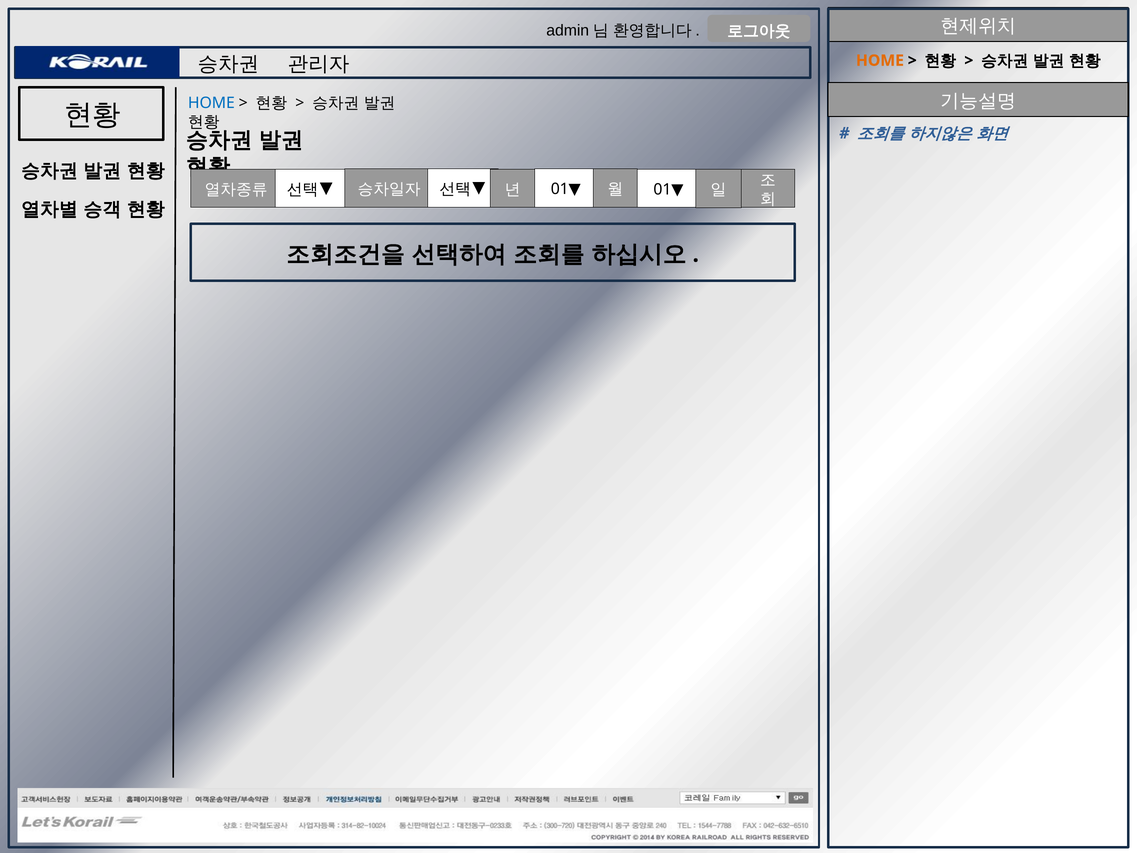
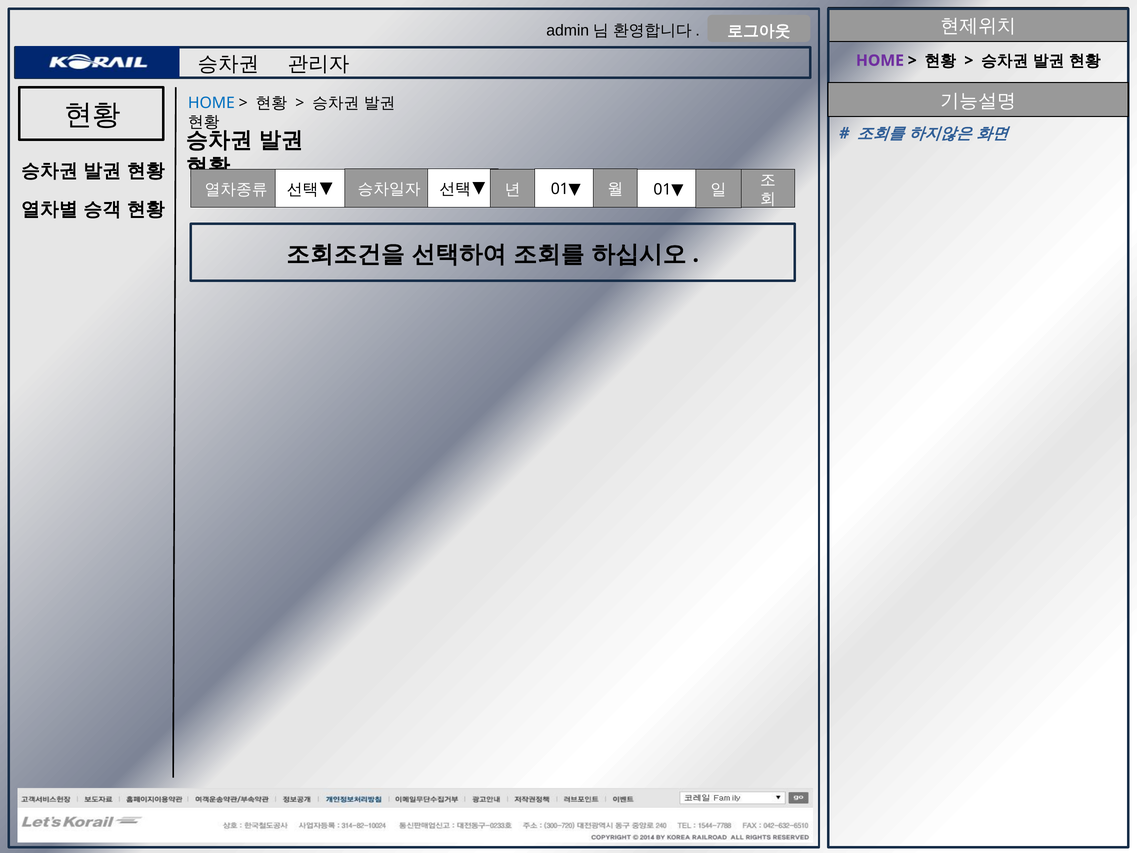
HOME at (880, 61) colour: orange -> purple
